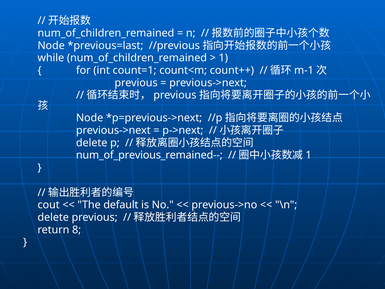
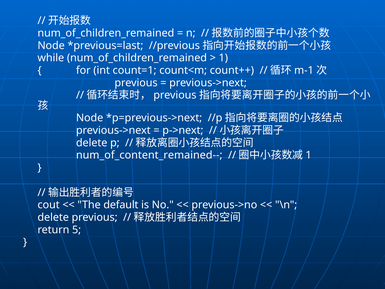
num_of_previous_remained--: num_of_previous_remained-- -> num_of_content_remained--
8: 8 -> 5
